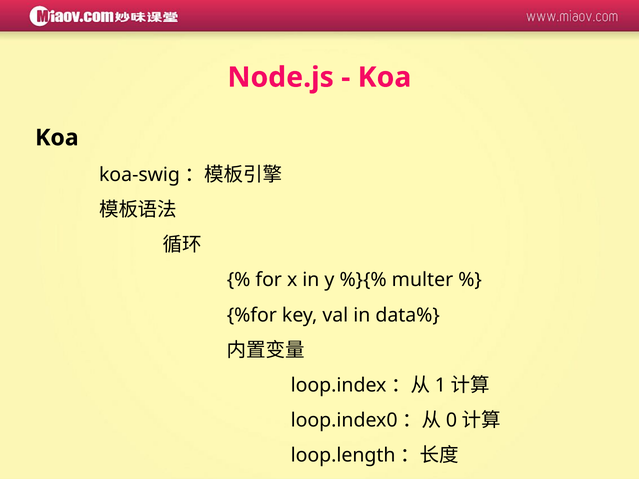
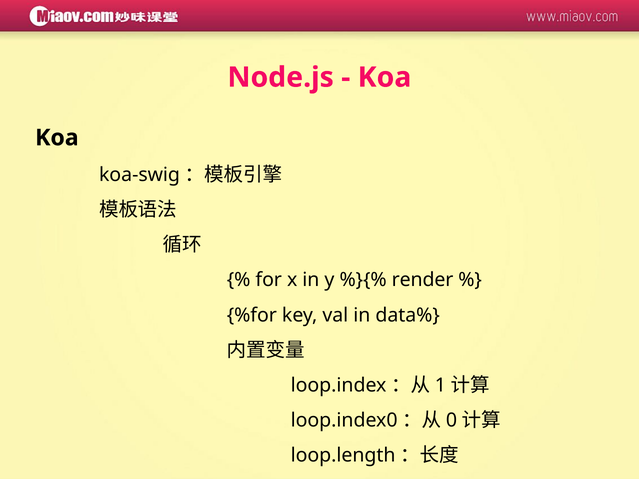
multer: multer -> render
